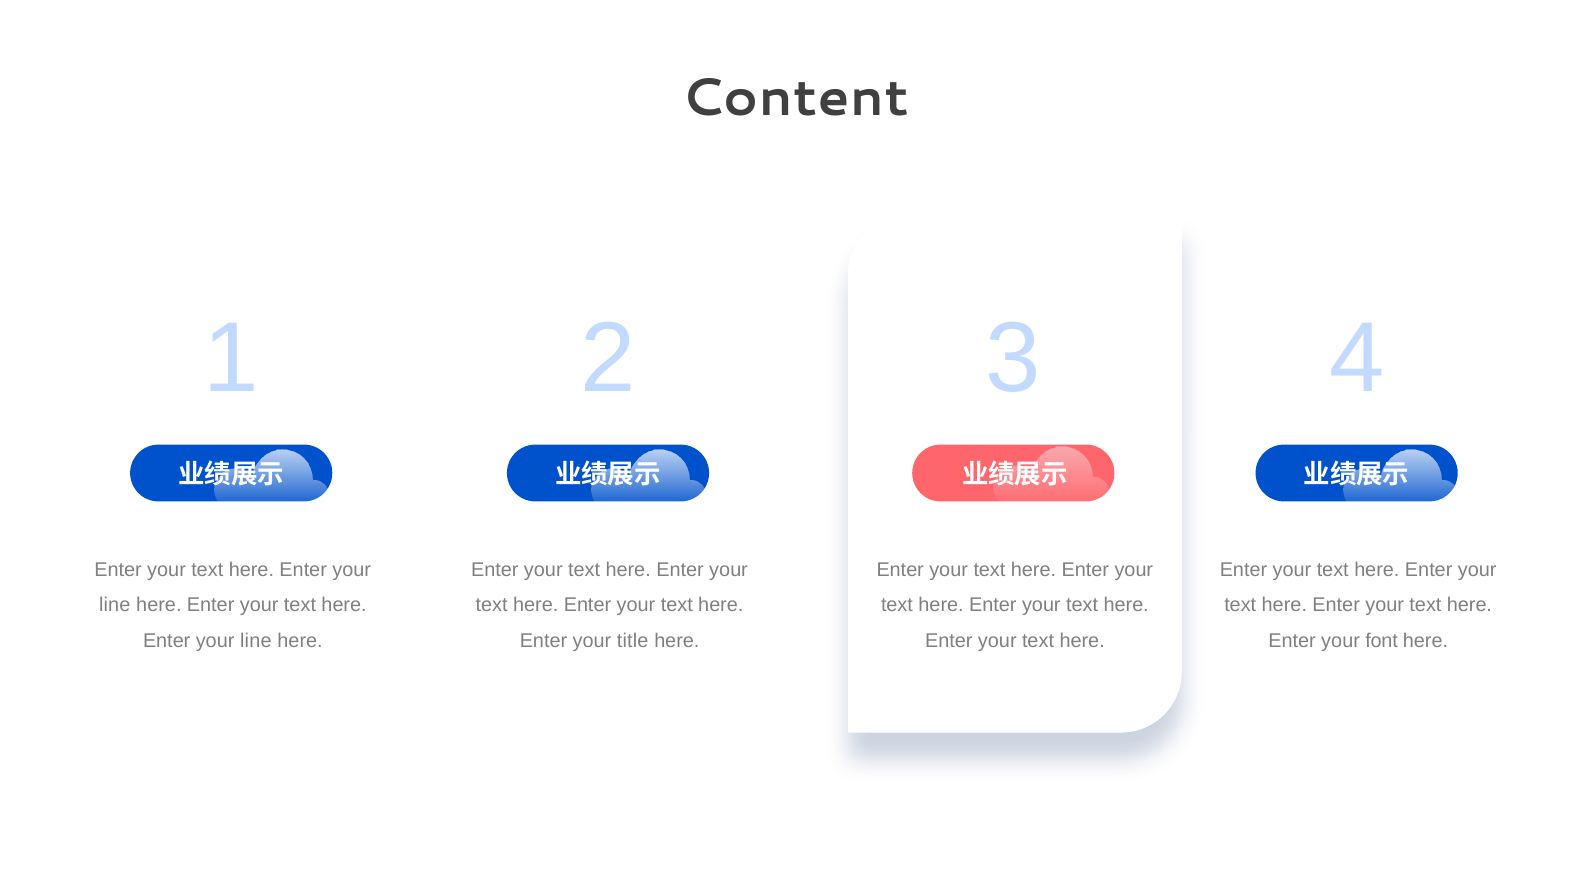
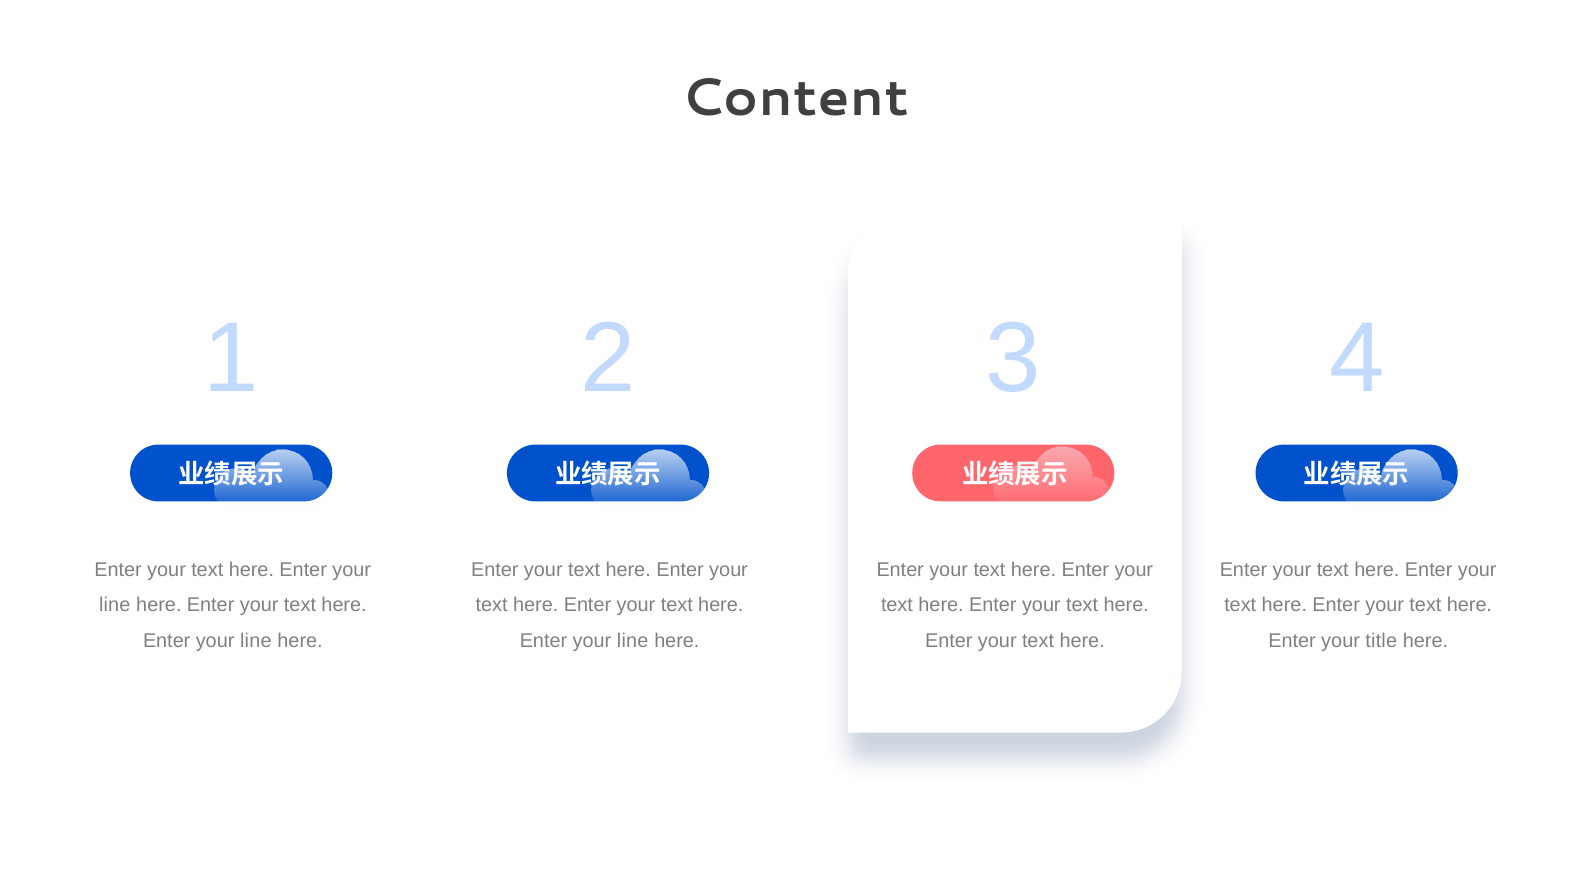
title at (633, 641): title -> line
font: font -> title
